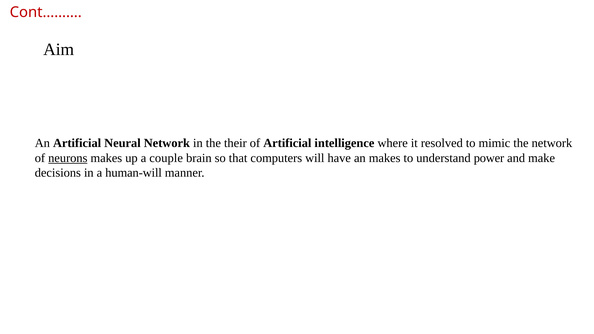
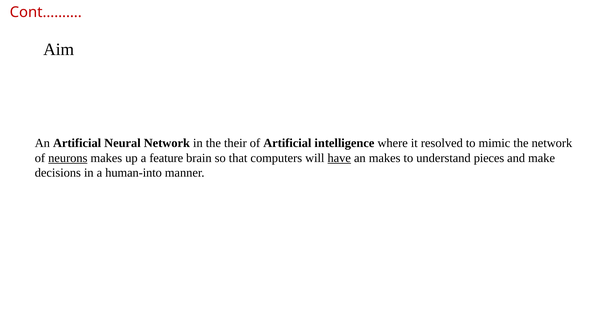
couple: couple -> feature
have underline: none -> present
power: power -> pieces
human-will: human-will -> human-into
